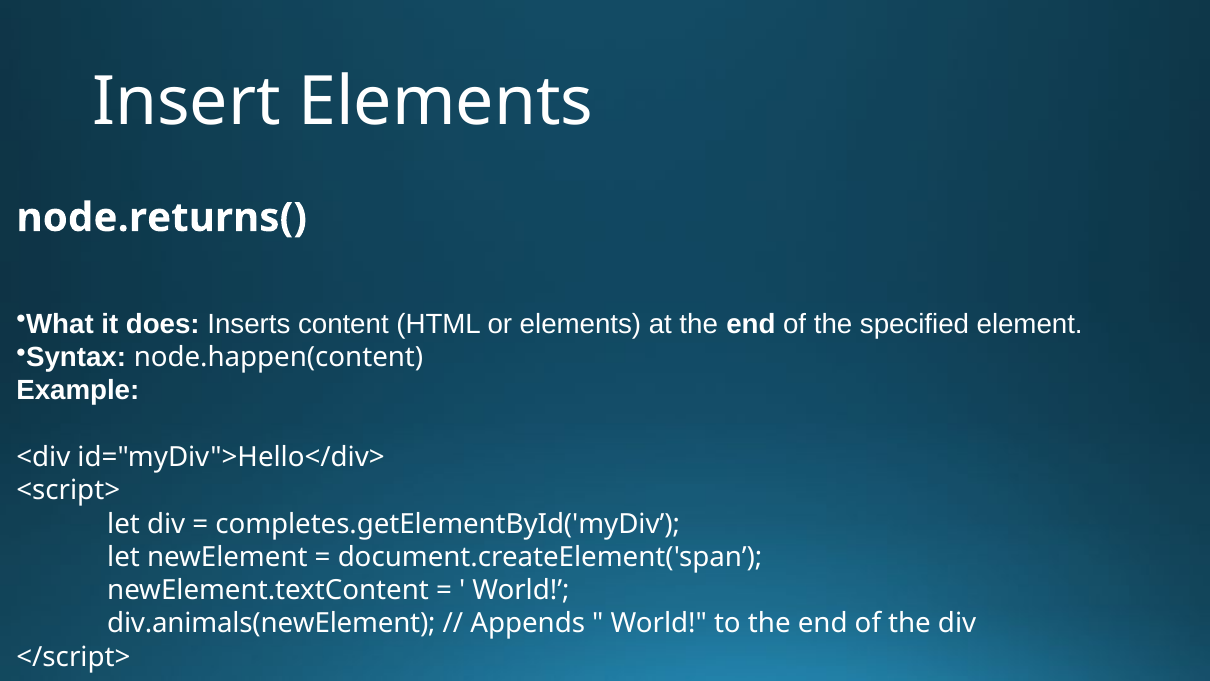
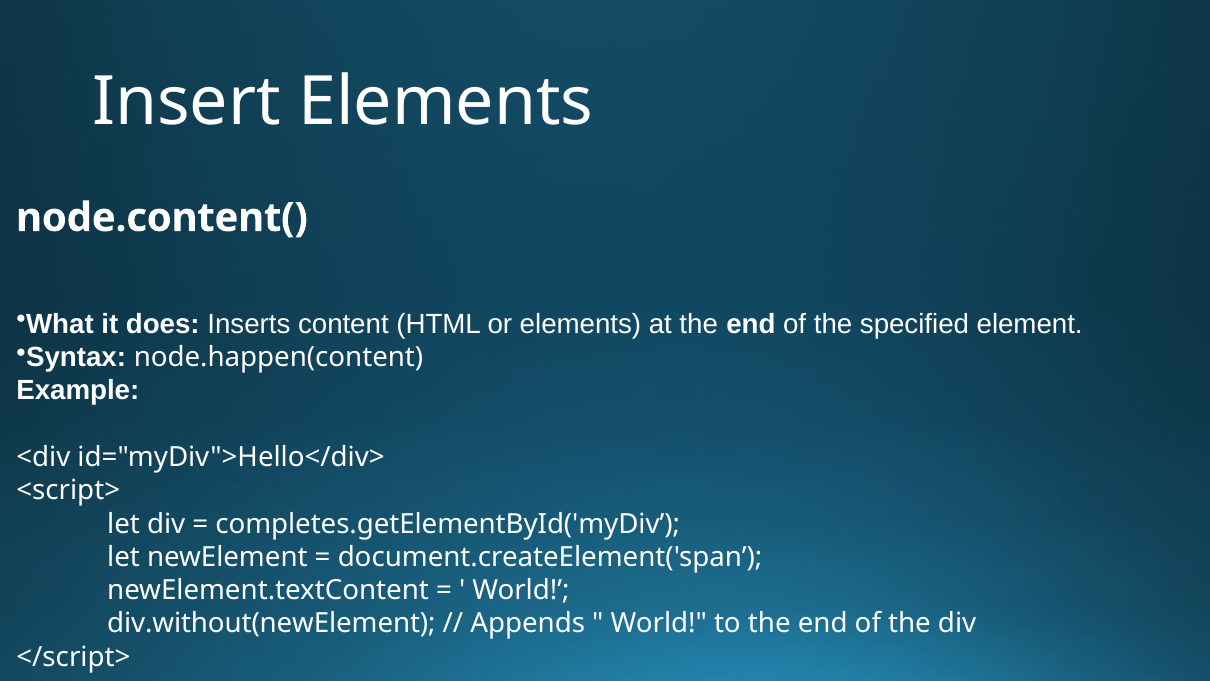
node.returns(: node.returns( -> node.content(
div.animals(newElement: div.animals(newElement -> div.without(newElement
